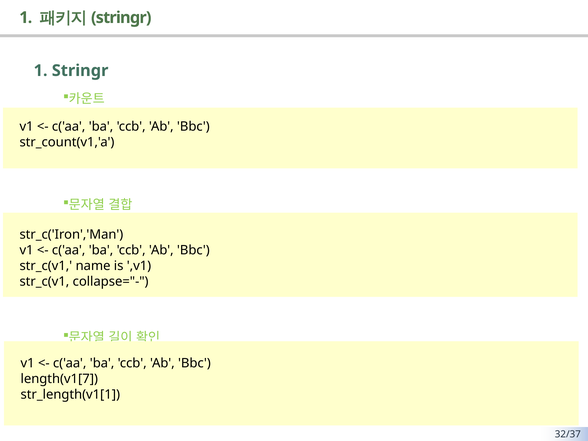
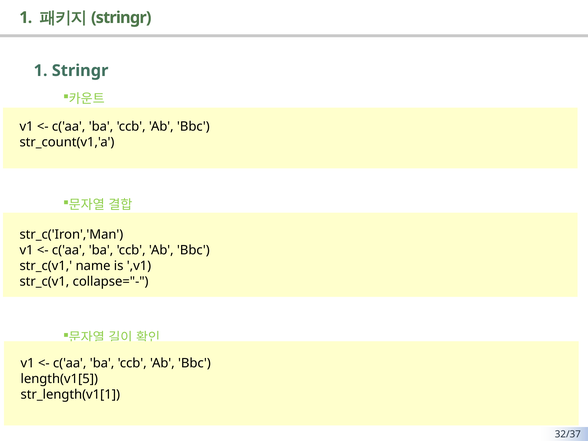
length(v1[7: length(v1[7 -> length(v1[5
